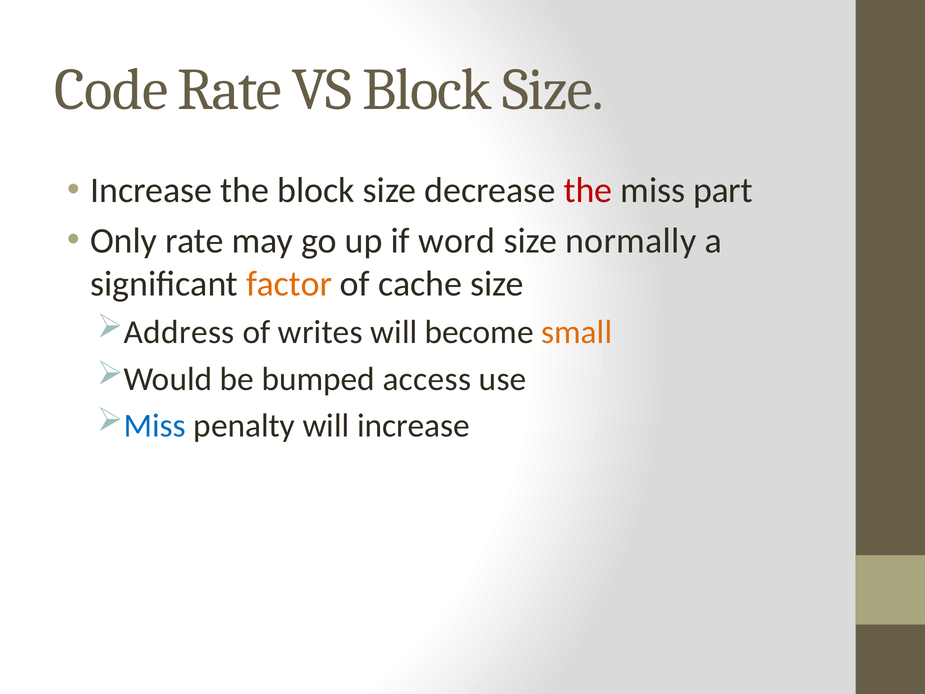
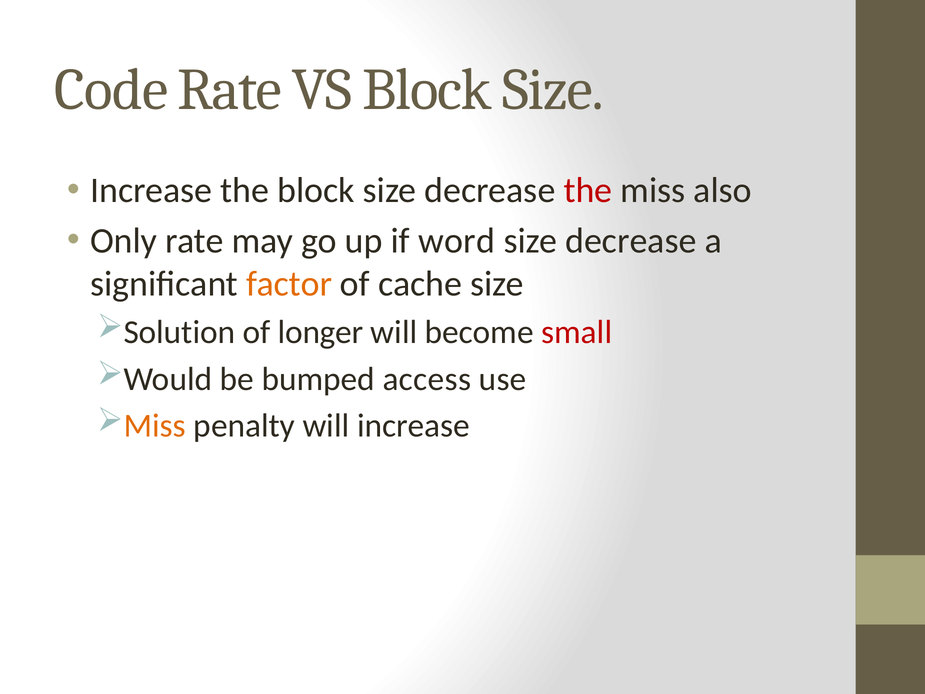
part: part -> also
normally at (631, 241): normally -> decrease
Address: Address -> Solution
writes: writes -> longer
small colour: orange -> red
Miss at (155, 426) colour: blue -> orange
